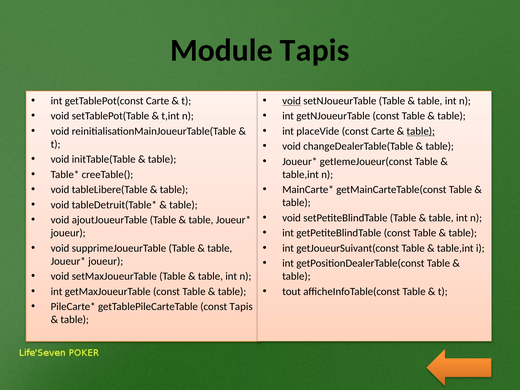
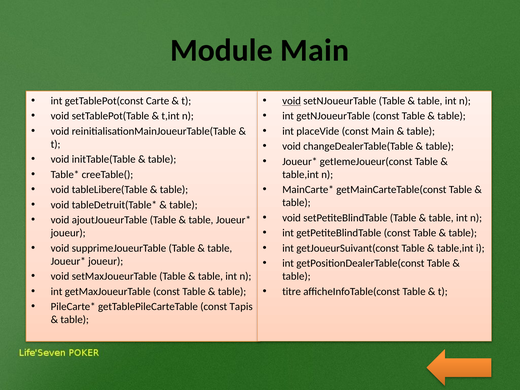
Module Tapis: Tapis -> Main
const Carte: Carte -> Main
table at (421, 131) underline: present -> none
tout: tout -> titre
